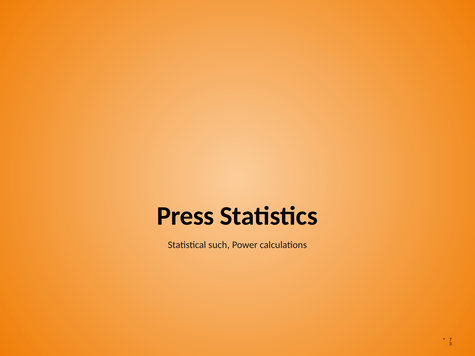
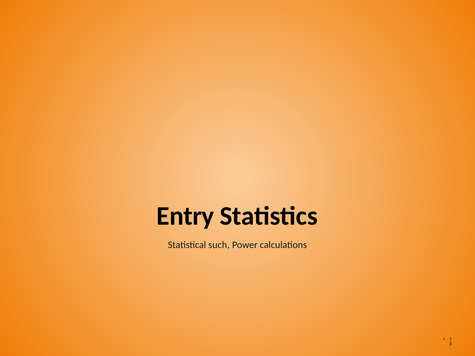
Press: Press -> Entry
